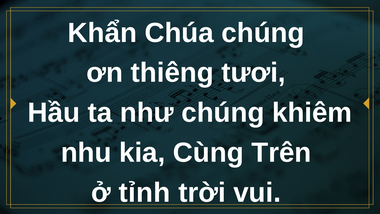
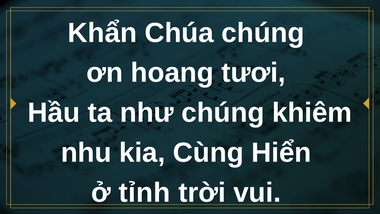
thiêng: thiêng -> hoang
Trên: Trên -> Hiển
